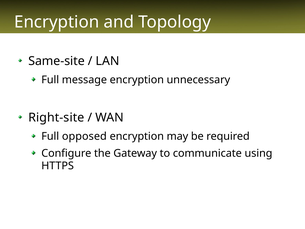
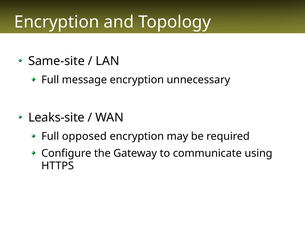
Right-site: Right-site -> Leaks-site
